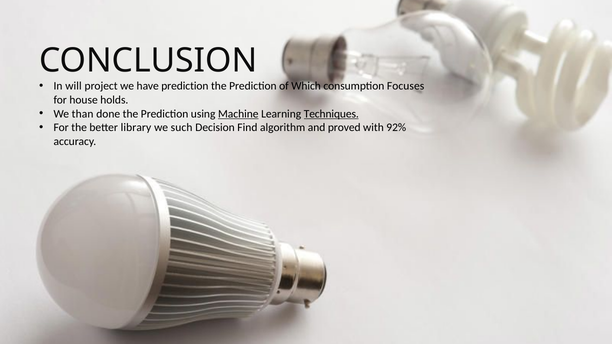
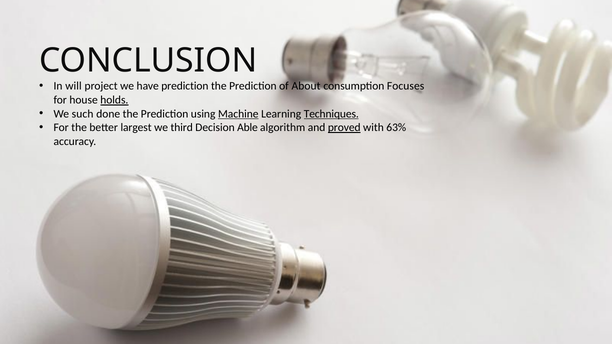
Which: Which -> About
holds underline: none -> present
than: than -> such
library: library -> largest
such: such -> third
Find: Find -> Able
proved underline: none -> present
92%: 92% -> 63%
